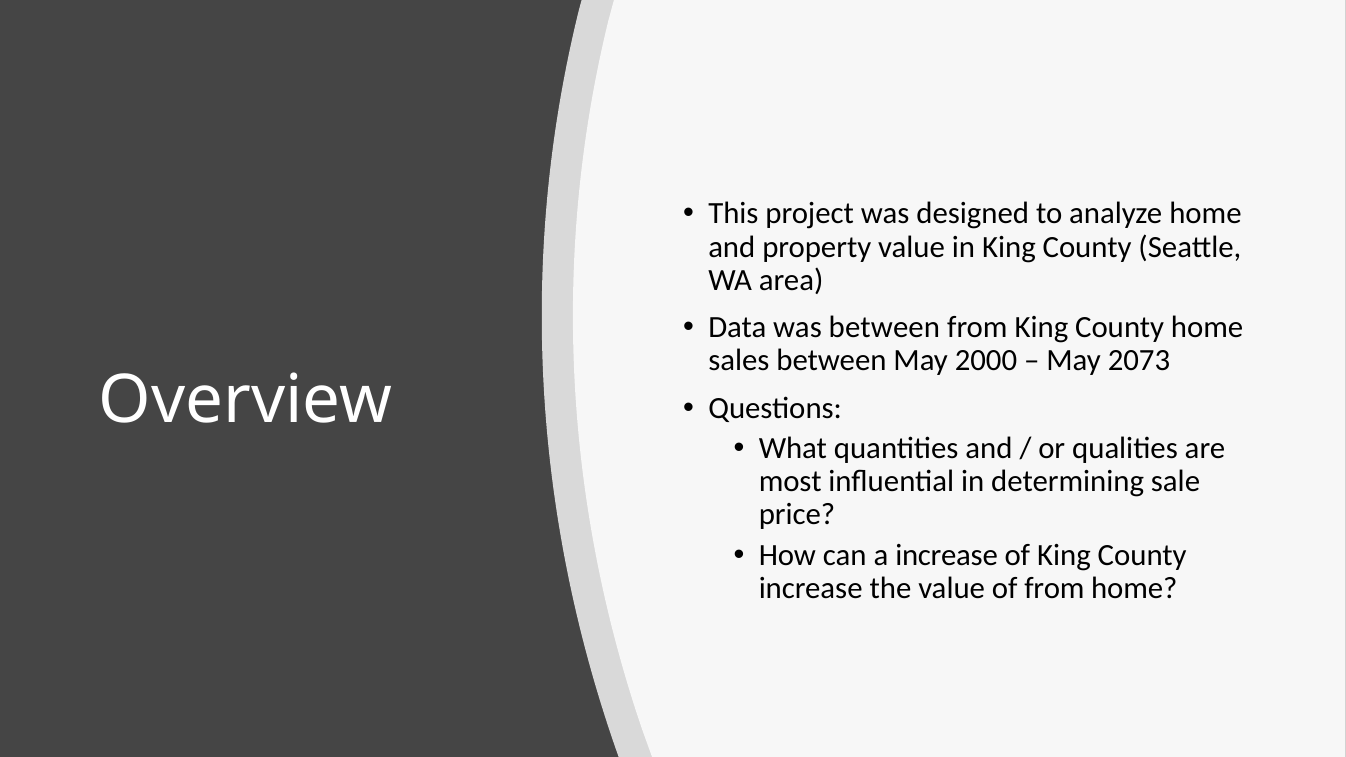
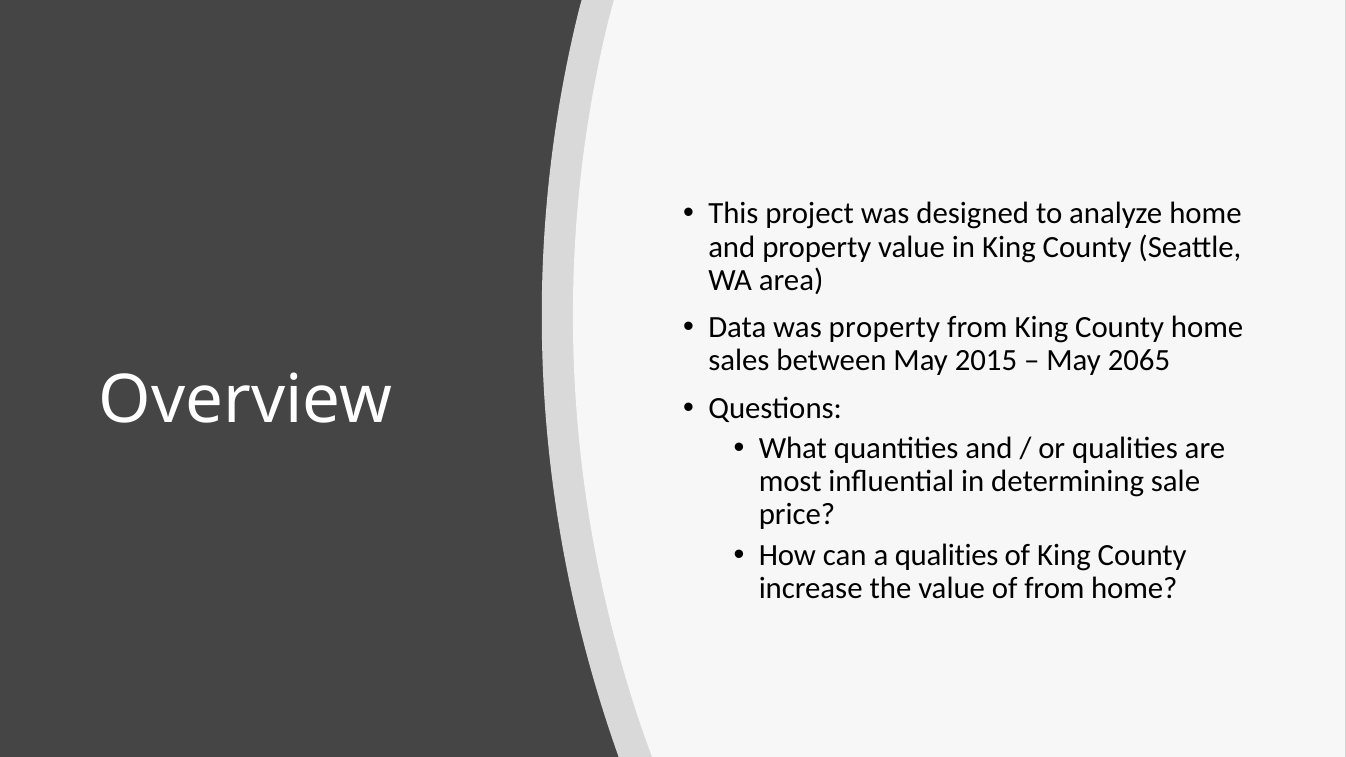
was between: between -> property
2000: 2000 -> 2015
2073: 2073 -> 2065
a increase: increase -> qualities
